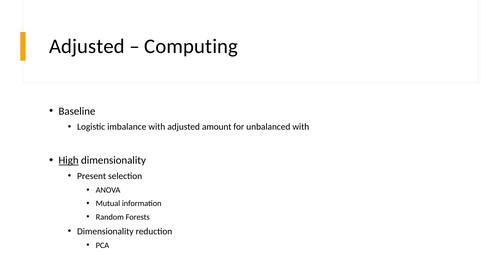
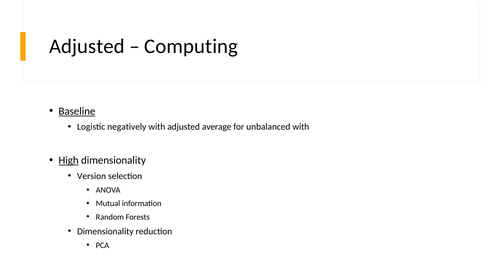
Baseline underline: none -> present
imbalance: imbalance -> negatively
amount: amount -> average
Present: Present -> Version
